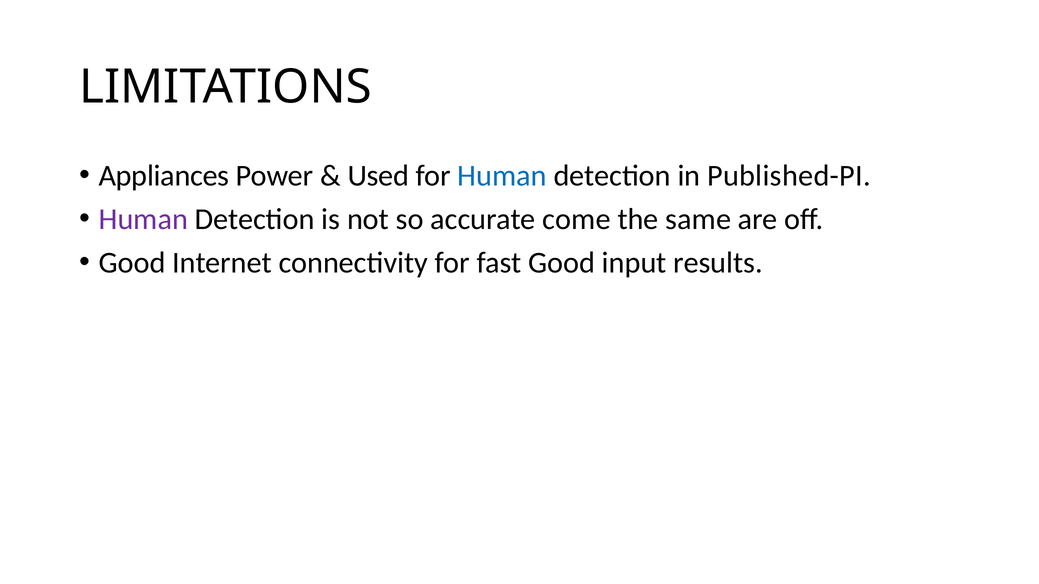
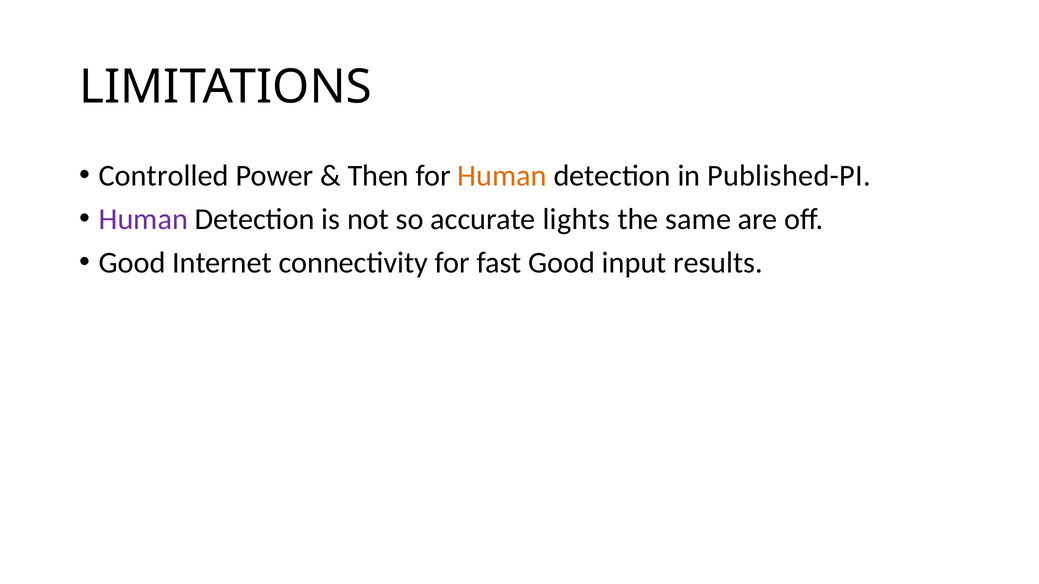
Appliances: Appliances -> Controlled
Used: Used -> Then
Human at (502, 176) colour: blue -> orange
come: come -> lights
